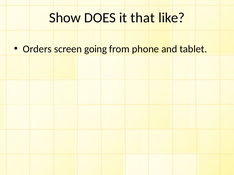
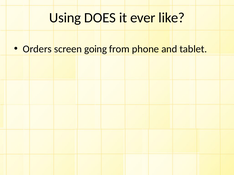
Show: Show -> Using
that: that -> ever
